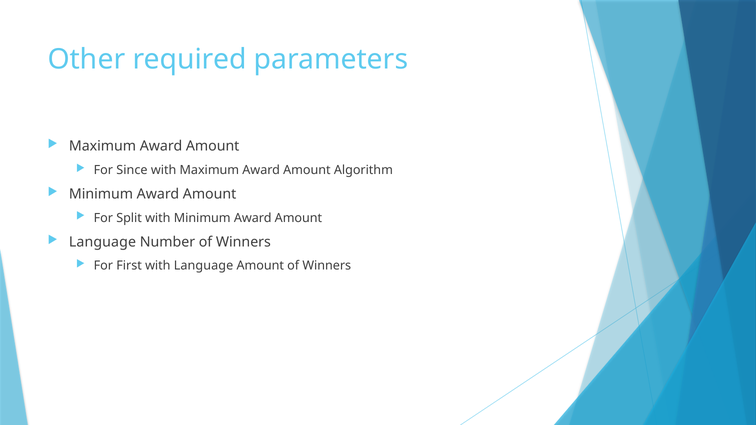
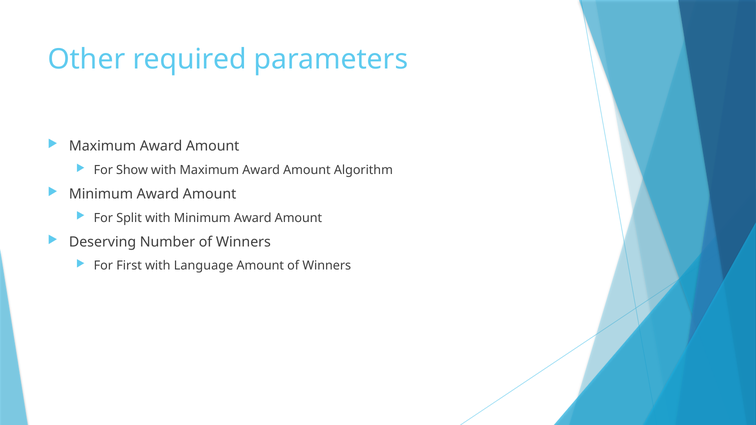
Since: Since -> Show
Language at (102, 242): Language -> Deserving
